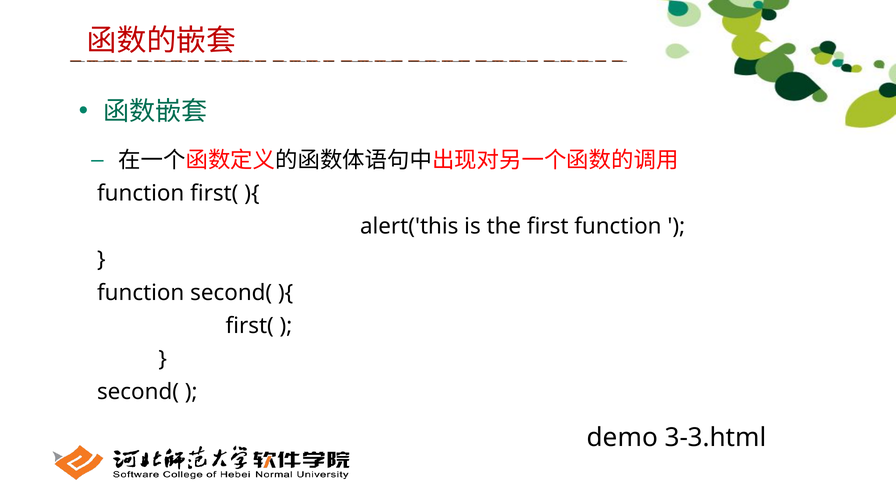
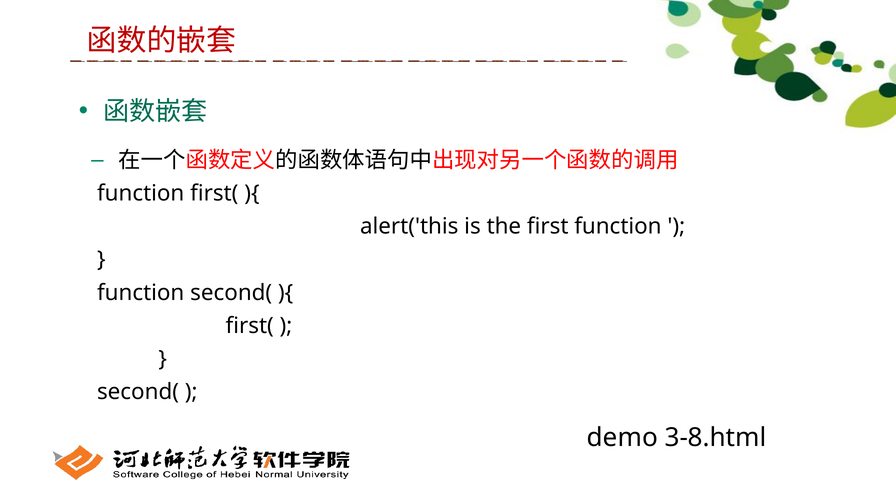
3-3.html: 3-3.html -> 3-8.html
